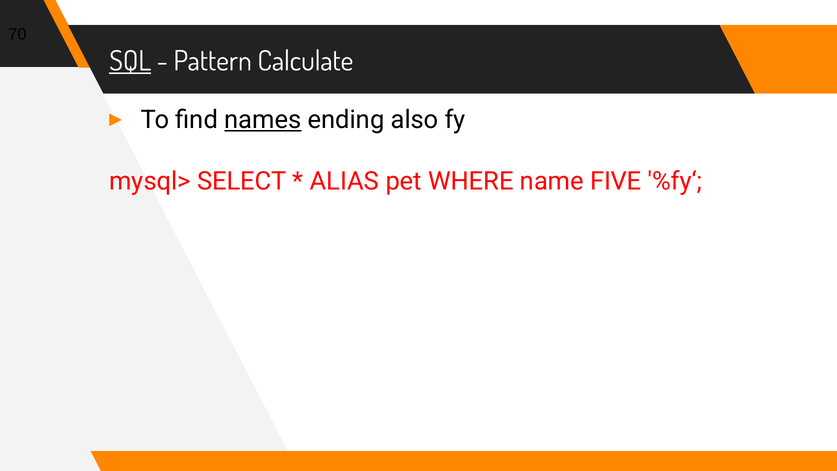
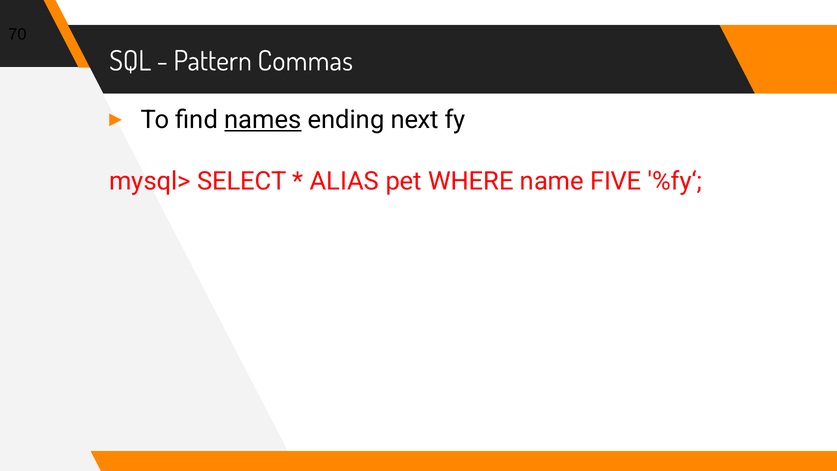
SQL underline: present -> none
Calculate: Calculate -> Commas
also: also -> next
